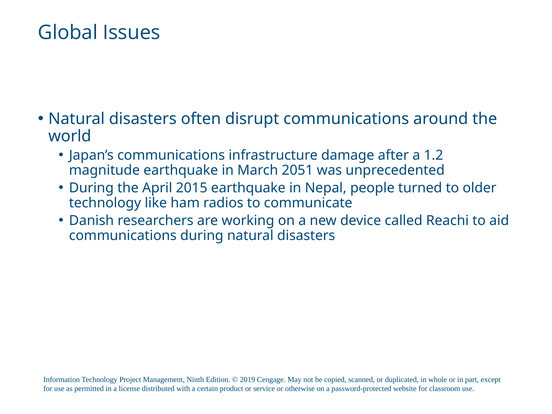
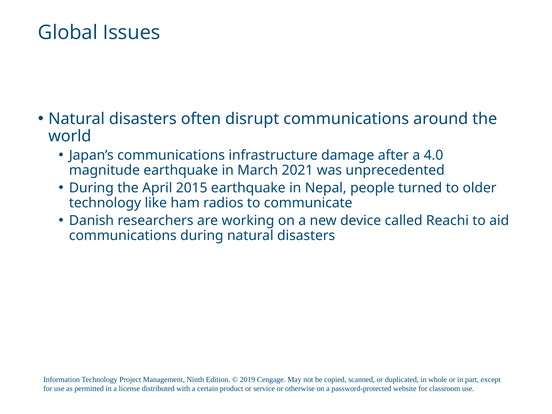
1.2: 1.2 -> 4.0
2051: 2051 -> 2021
